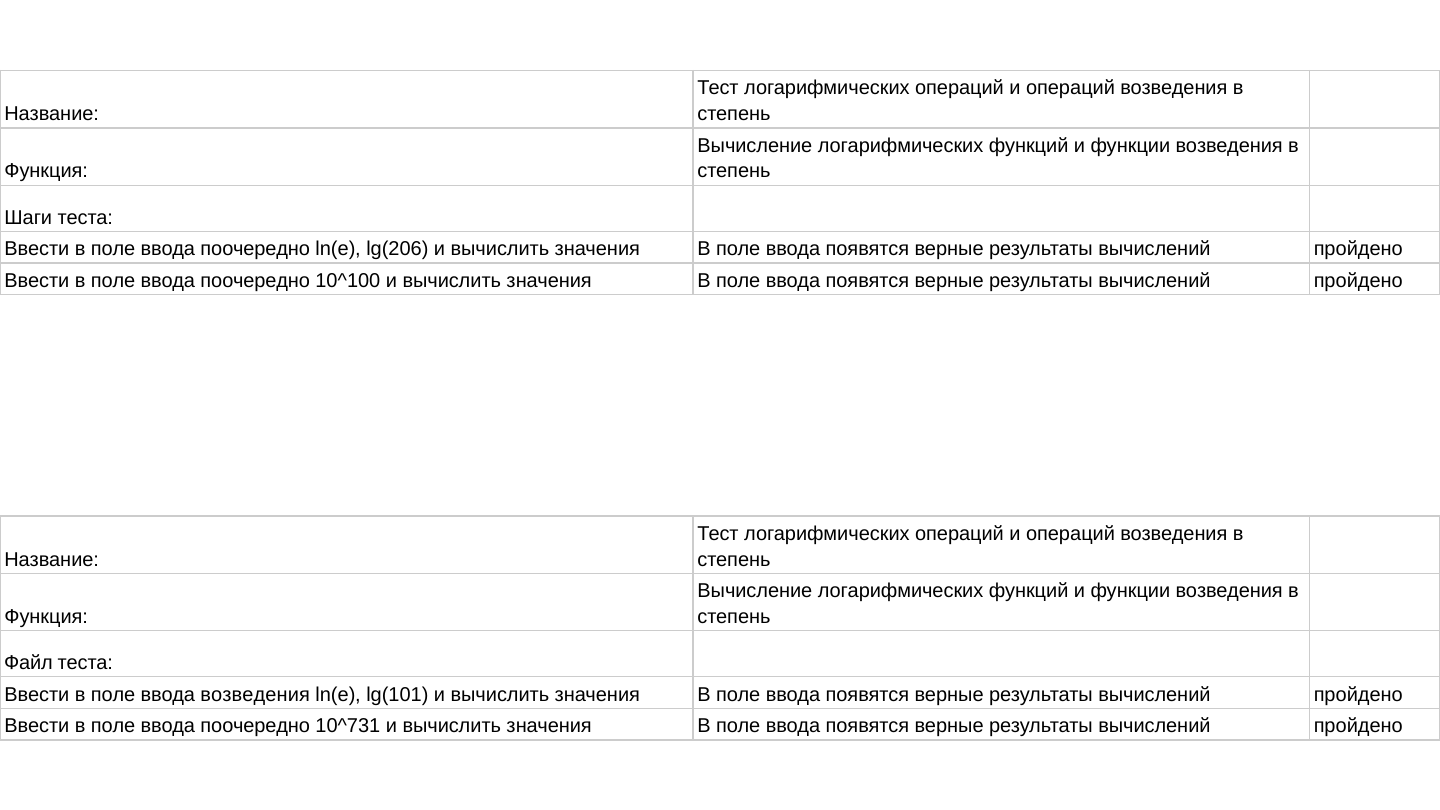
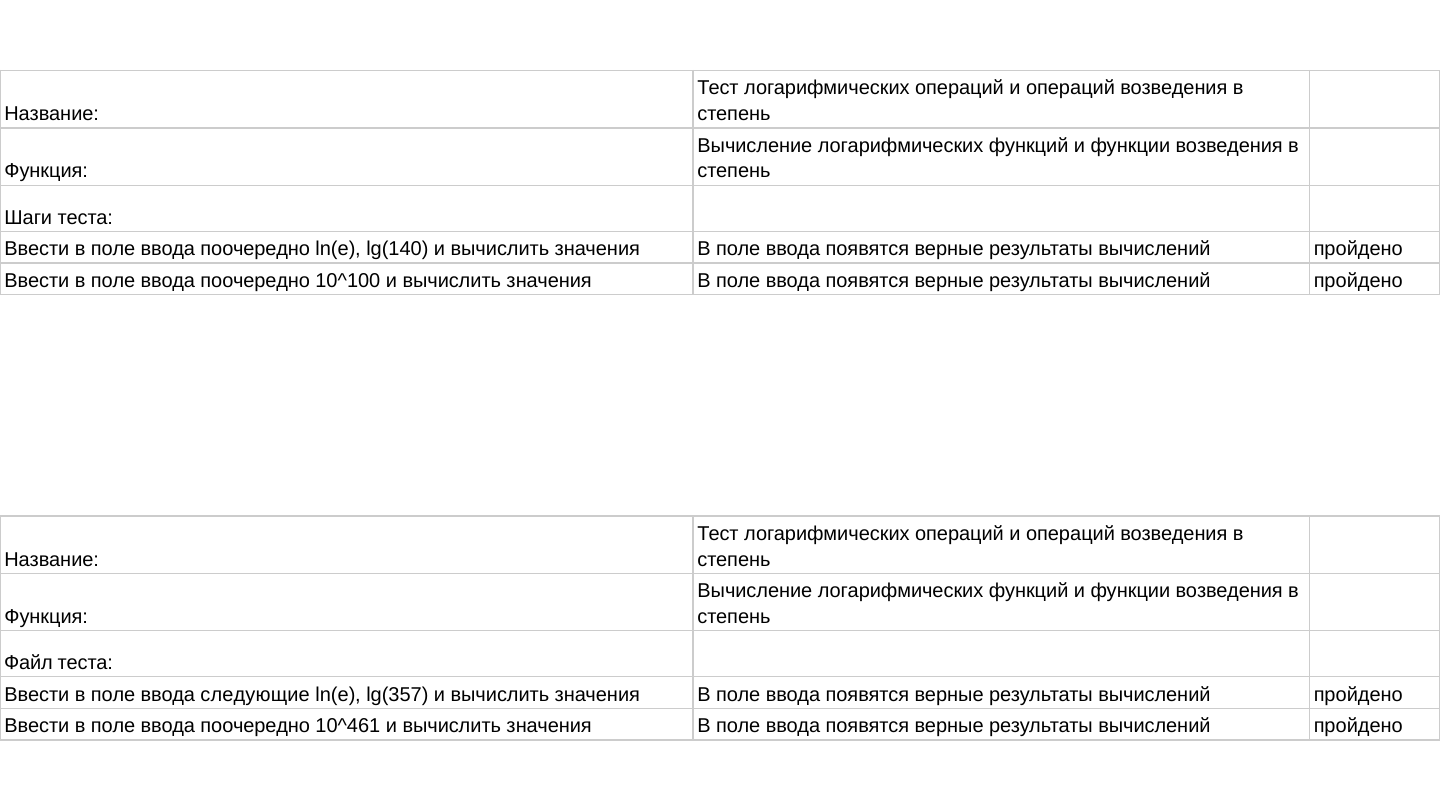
lg(206: lg(206 -> lg(140
ввода возведения: возведения -> следующие
lg(101: lg(101 -> lg(357
10^731: 10^731 -> 10^461
